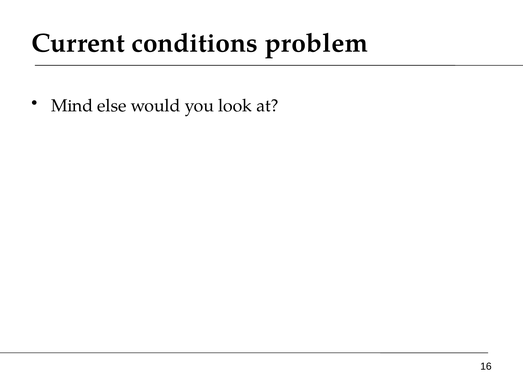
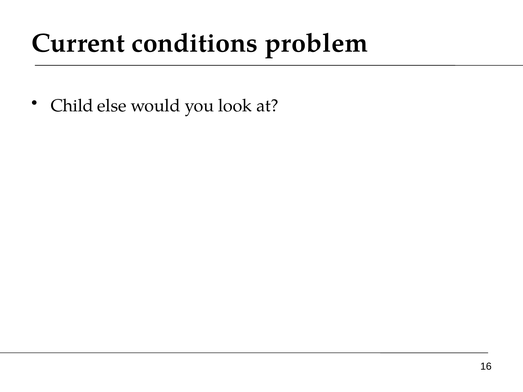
Mind: Mind -> Child
